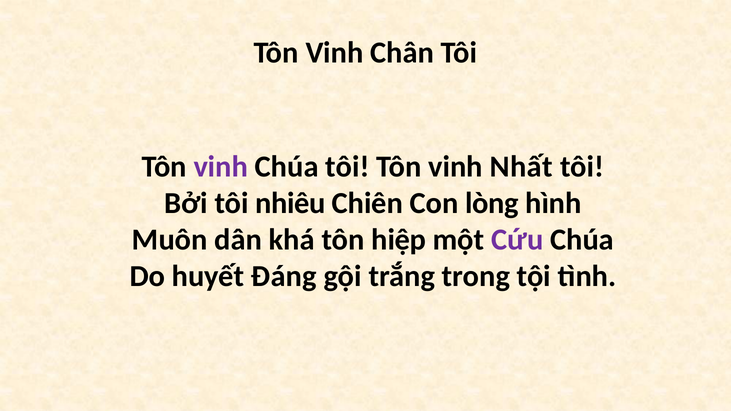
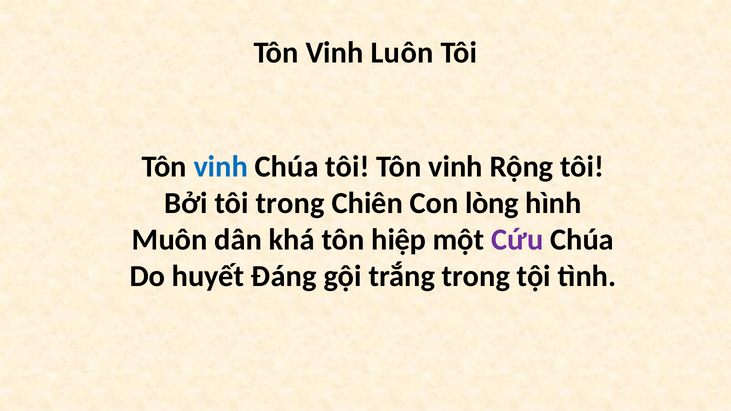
Chân: Chân -> Luôn
vinh at (221, 167) colour: purple -> blue
Nhất: Nhất -> Rộng
tôi nhiêu: nhiêu -> trong
